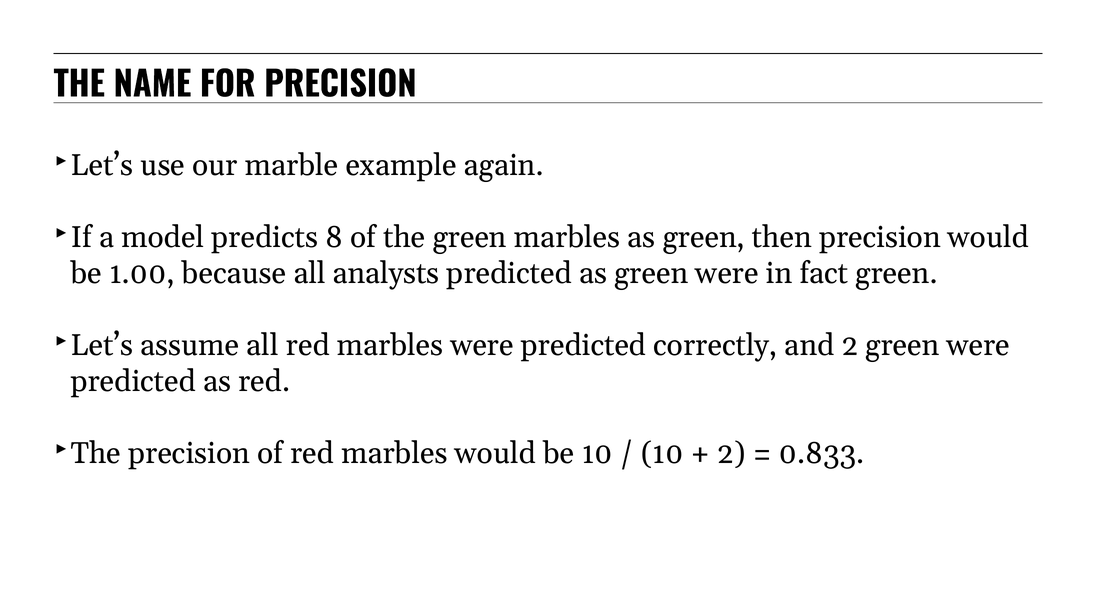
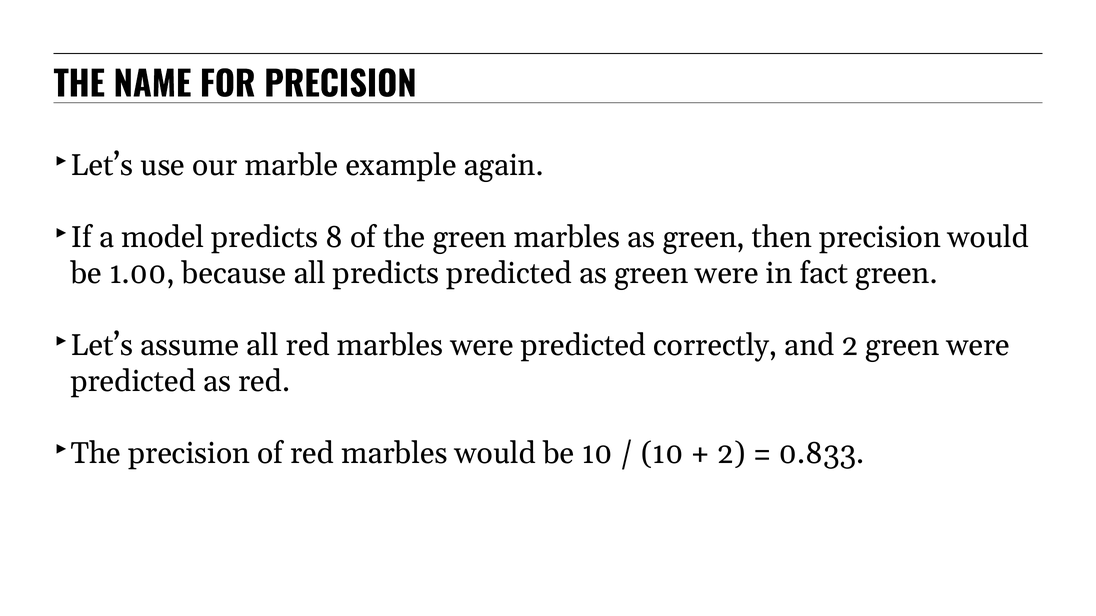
all analysts: analysts -> predicts
